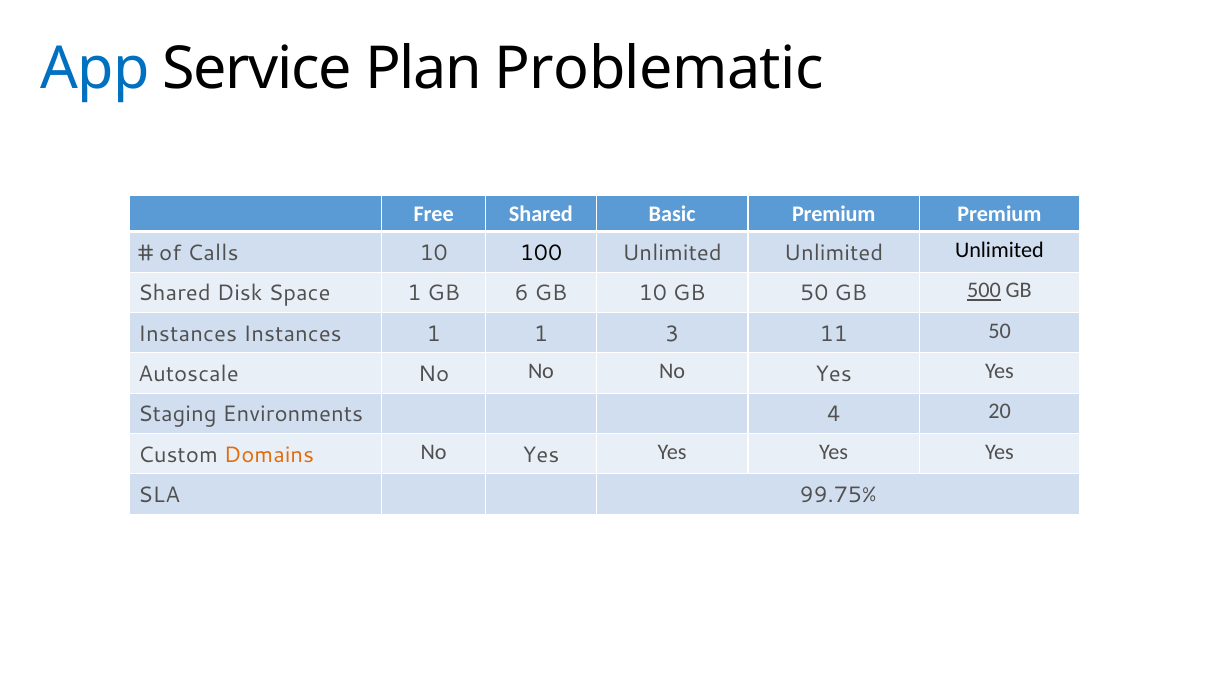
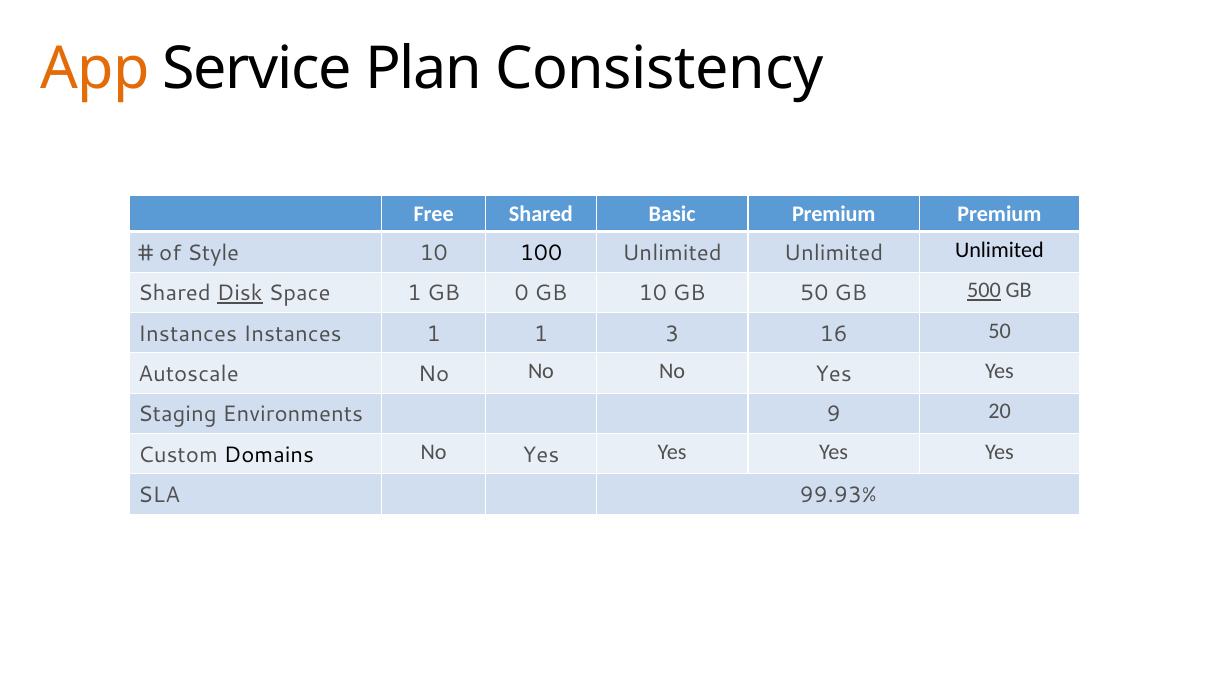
App colour: blue -> orange
Problematic: Problematic -> Consistency
Calls: Calls -> Style
Disk underline: none -> present
6: 6 -> 0
11: 11 -> 16
4: 4 -> 9
Domains colour: orange -> black
99.75%: 99.75% -> 99.93%
